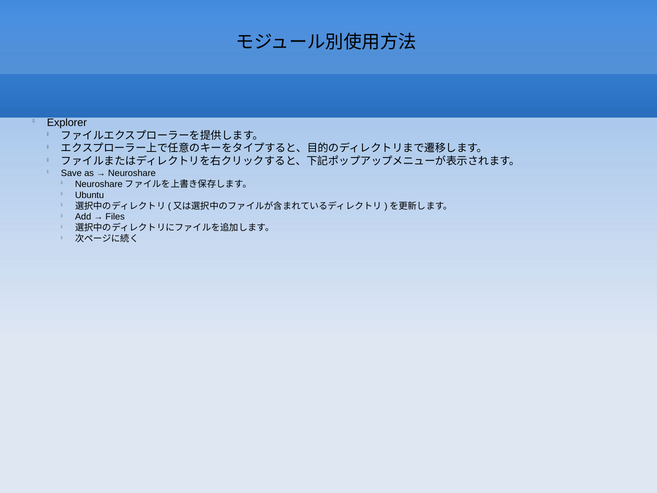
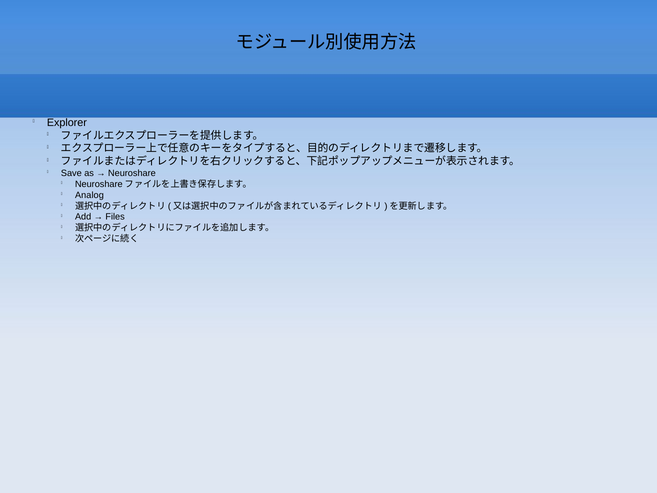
Ubuntu: Ubuntu -> Analog
